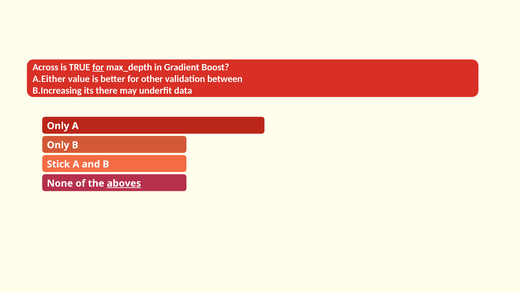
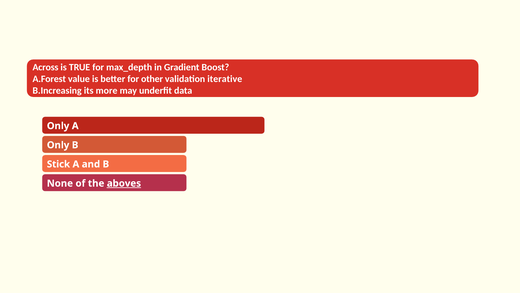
for at (98, 67) underline: present -> none
A.Either: A.Either -> A.Forest
between: between -> iterative
there: there -> more
